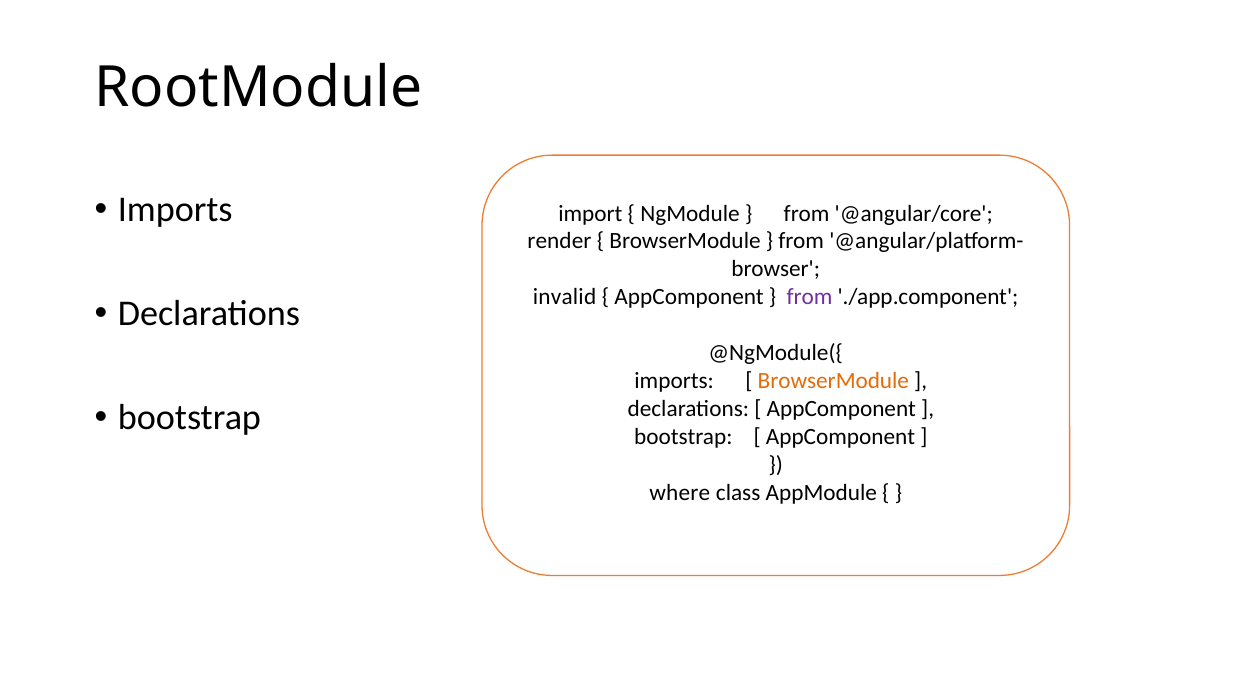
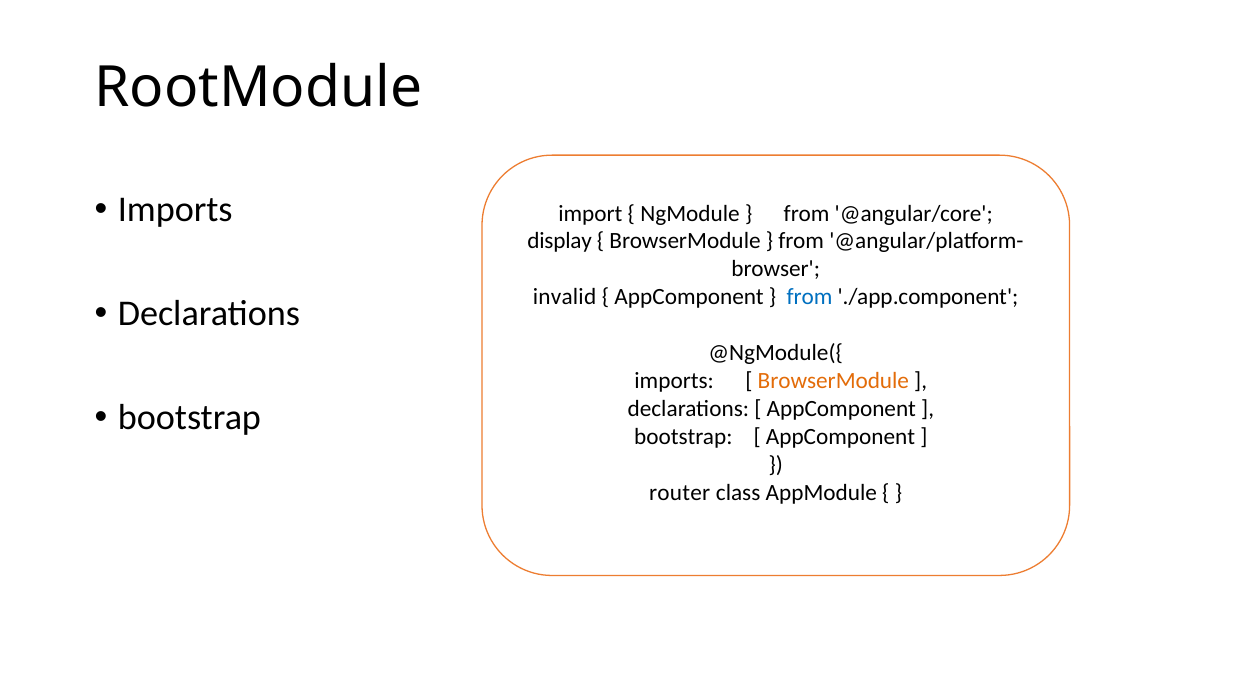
render: render -> display
from at (810, 297) colour: purple -> blue
where: where -> router
